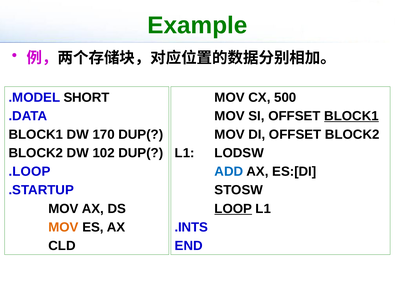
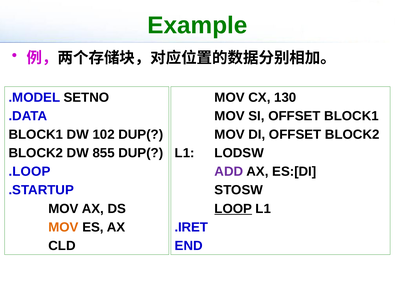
SHORT: SHORT -> SETNO
500: 500 -> 130
BLOCK1 at (351, 116) underline: present -> none
170: 170 -> 102
102: 102 -> 855
ADD colour: blue -> purple
.INTS: .INTS -> .IRET
